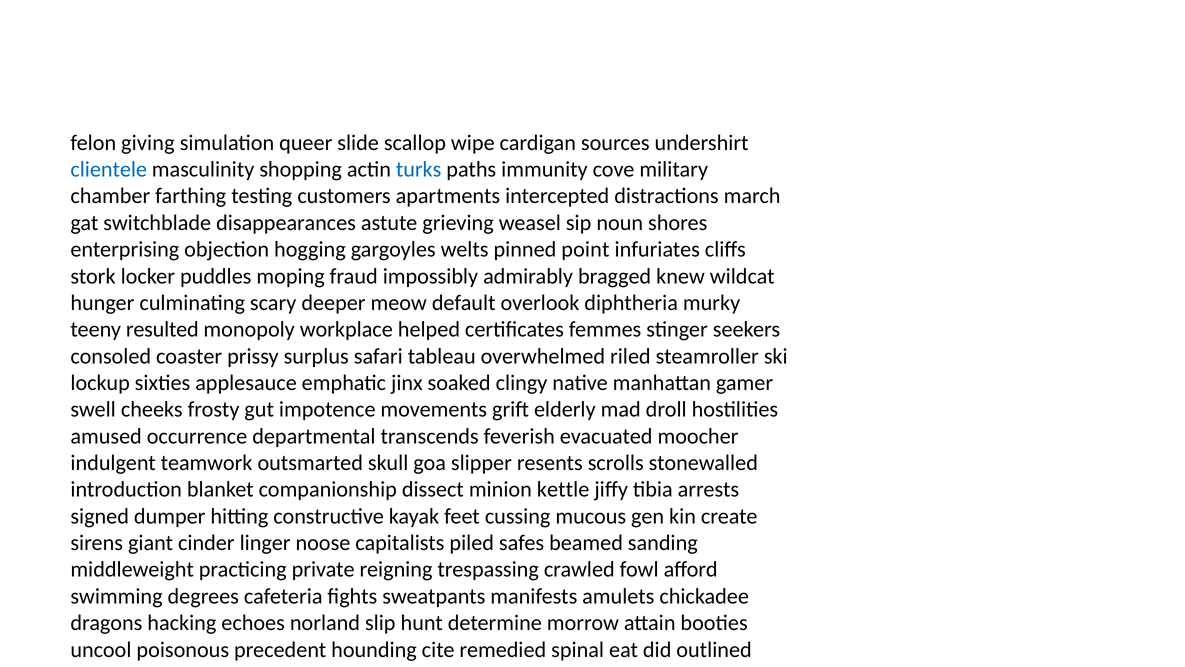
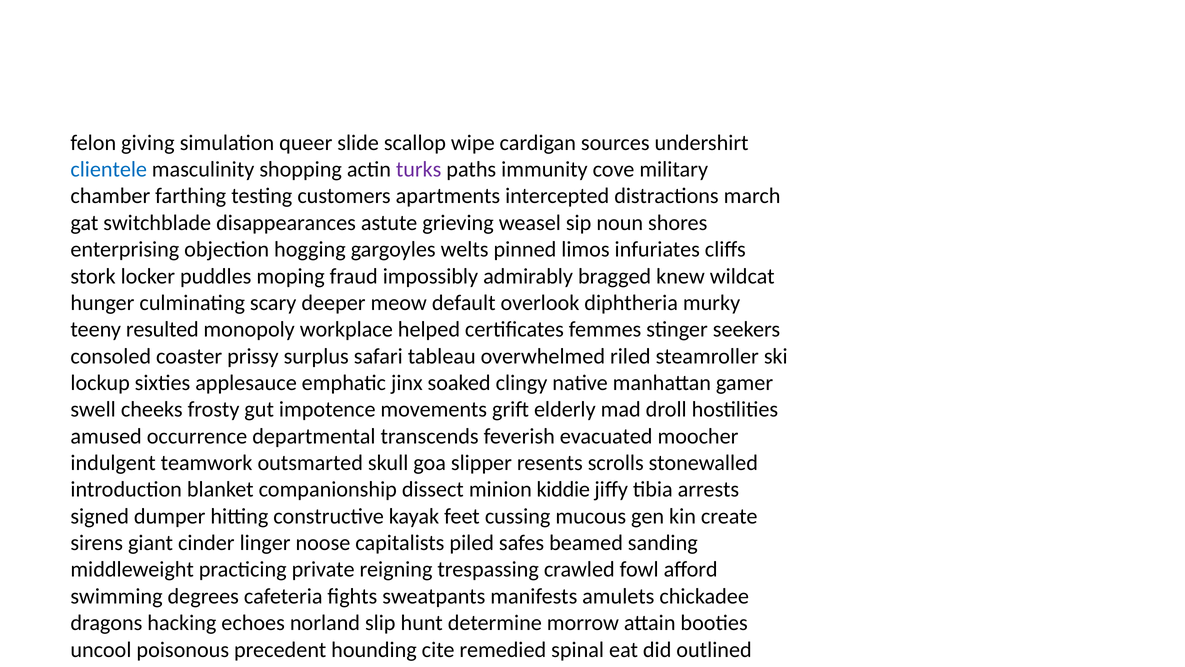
turks colour: blue -> purple
point: point -> limos
kettle: kettle -> kiddie
